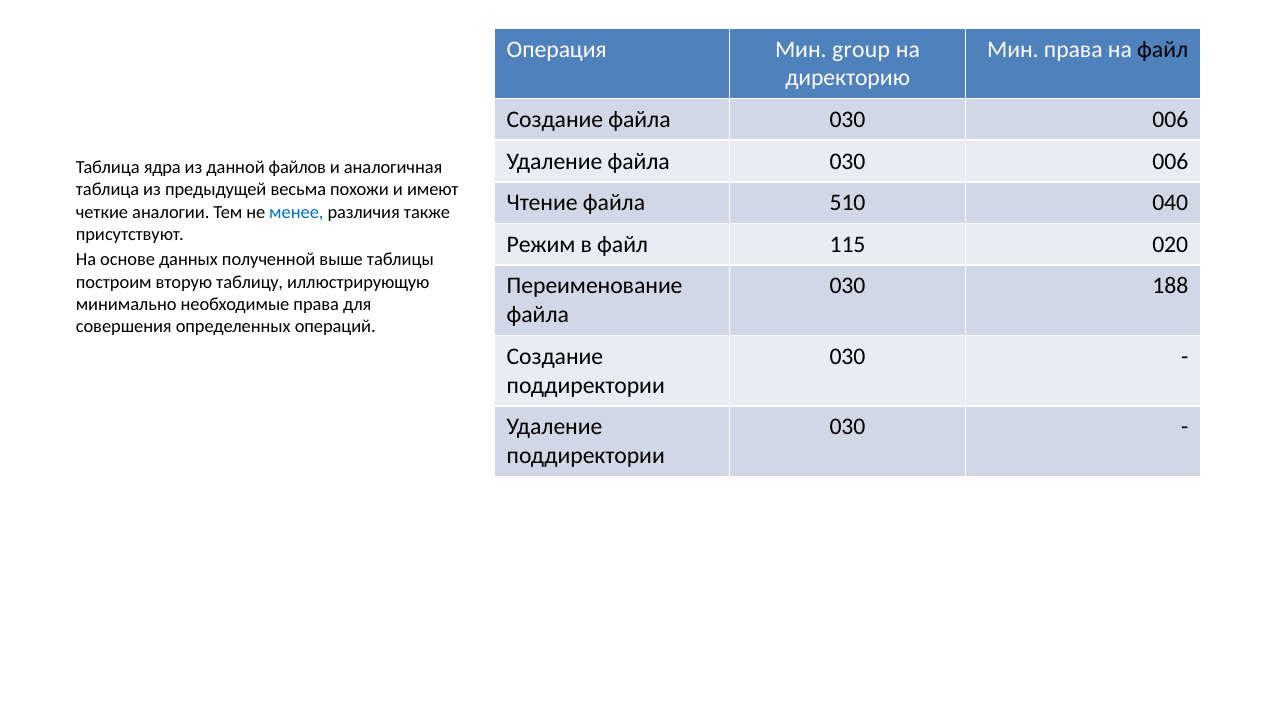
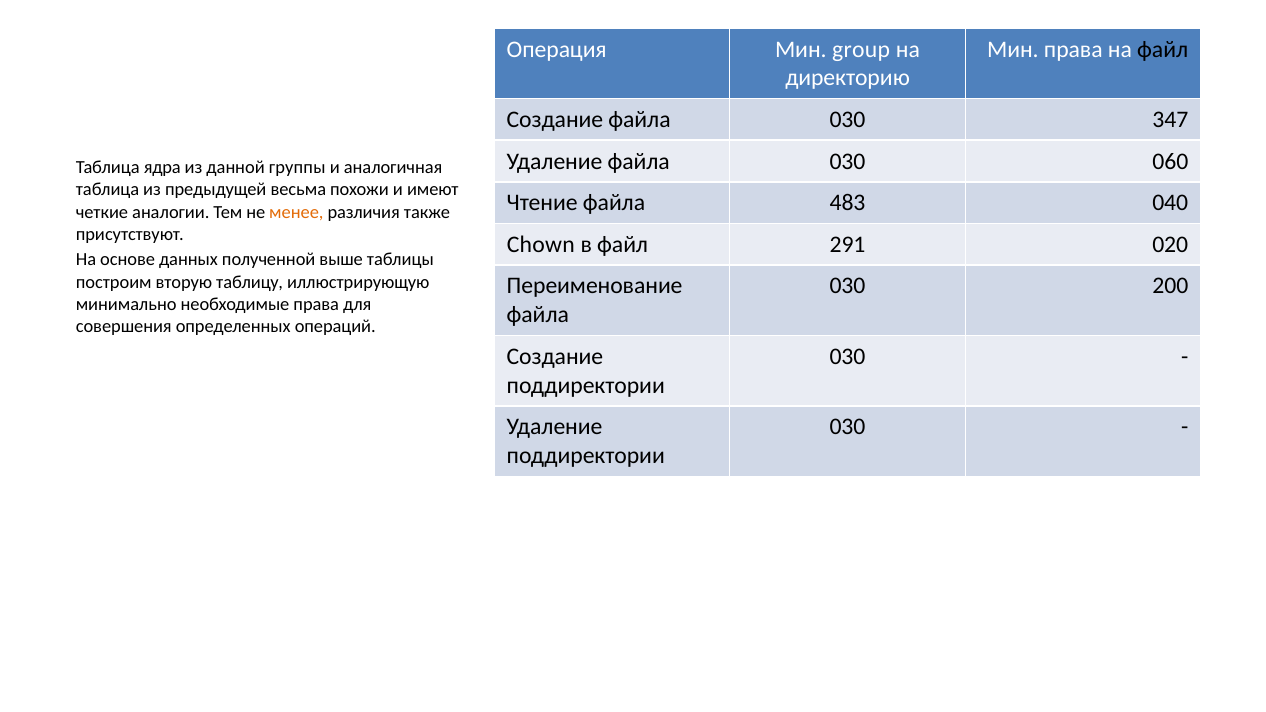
Создание файла 030 006: 006 -> 347
Удаление файла 030 006: 006 -> 060
файлов: файлов -> группы
510: 510 -> 483
менее colour: blue -> orange
Режим: Режим -> Chown
115: 115 -> 291
188: 188 -> 200
